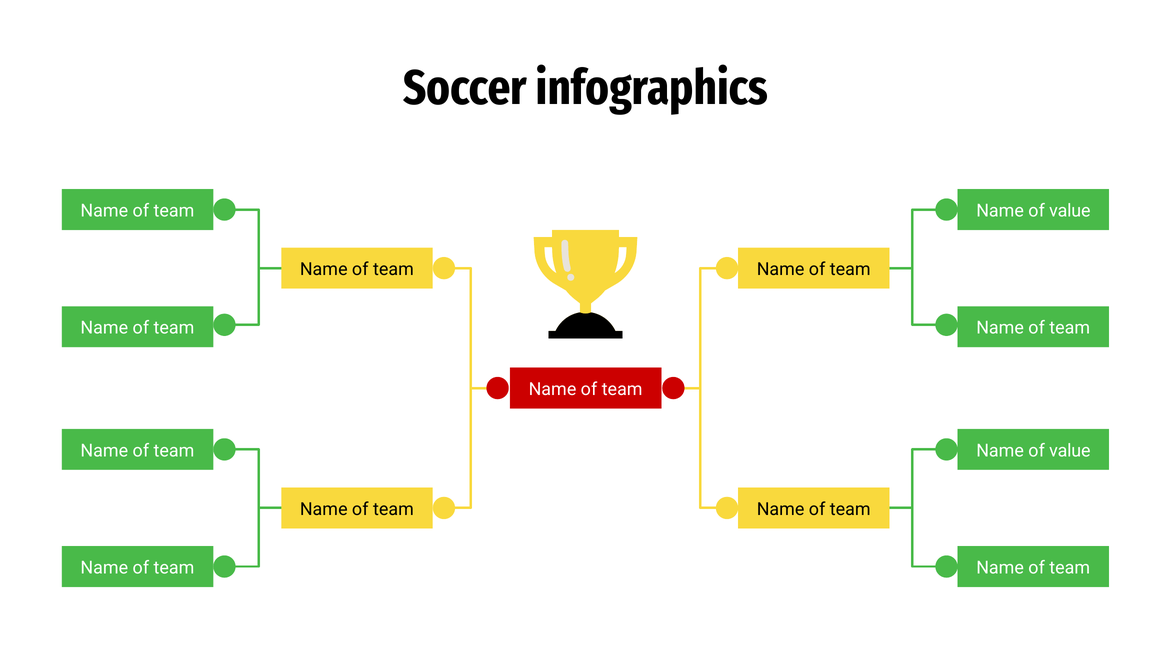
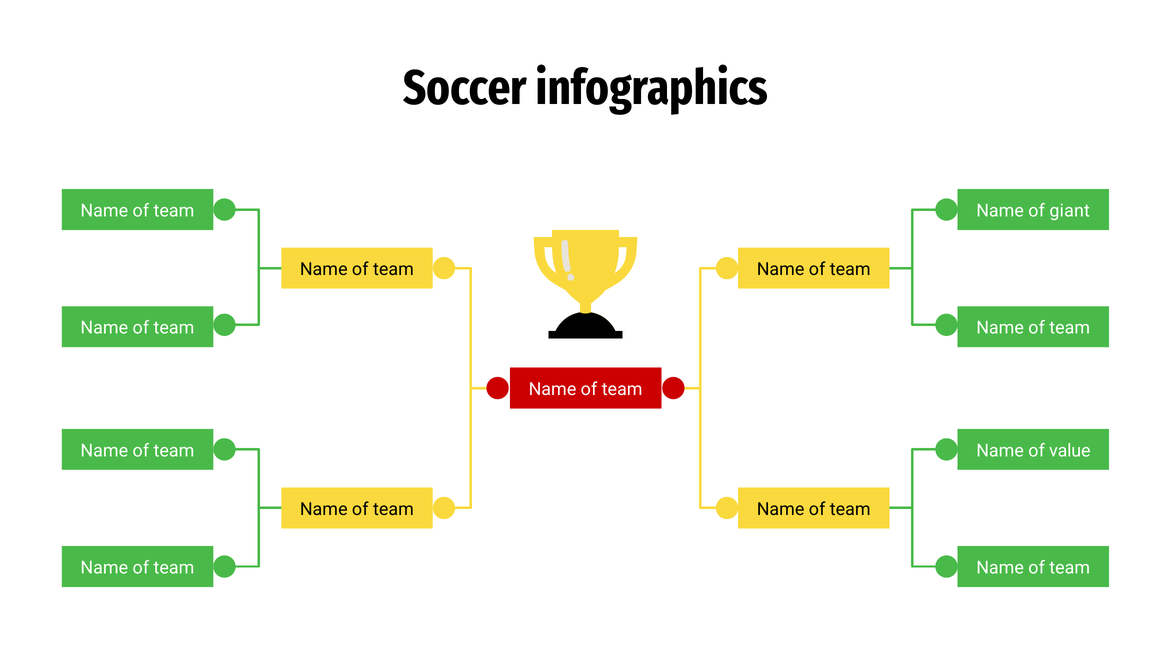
value at (1070, 211): value -> giant
